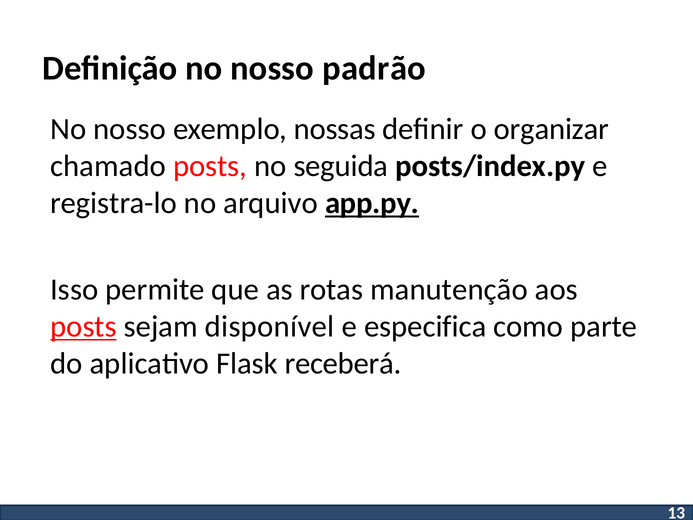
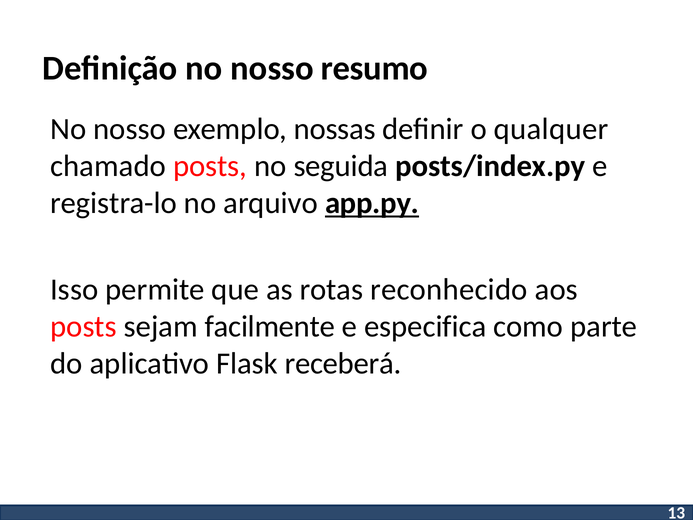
padrão: padrão -> resumo
organizar: organizar -> qualquer
manutenção: manutenção -> reconhecido
posts at (83, 326) underline: present -> none
disponível: disponível -> facilmente
